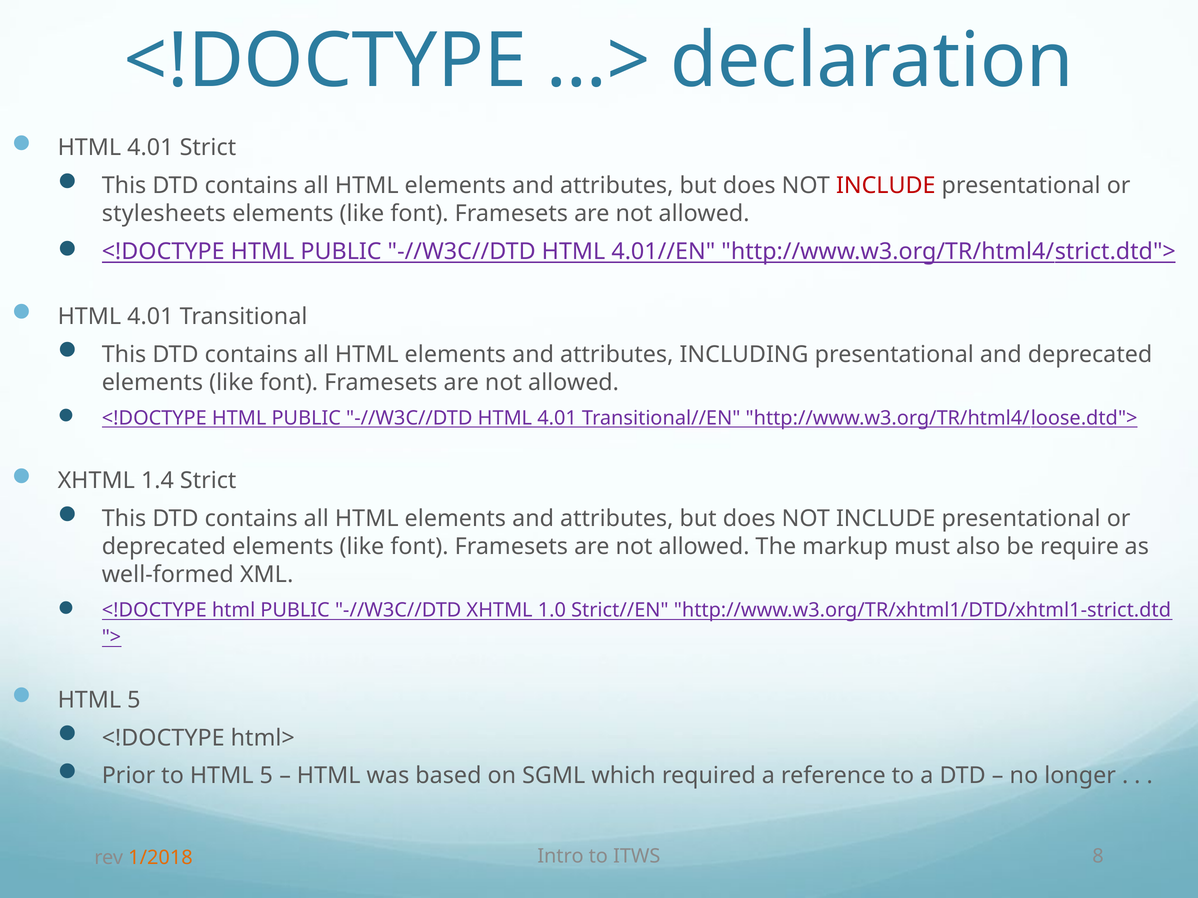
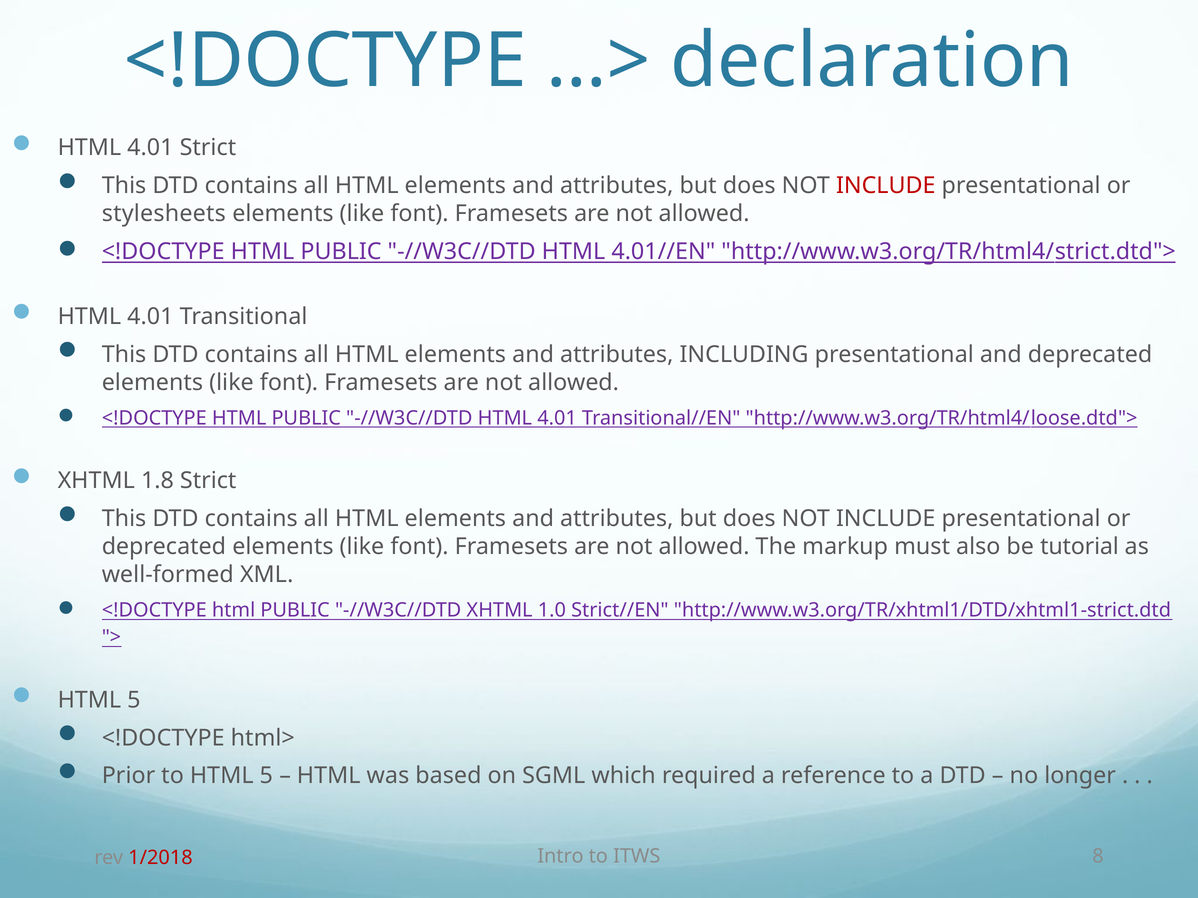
1.4: 1.4 -> 1.8
require: require -> tutorial
1/2018 colour: orange -> red
